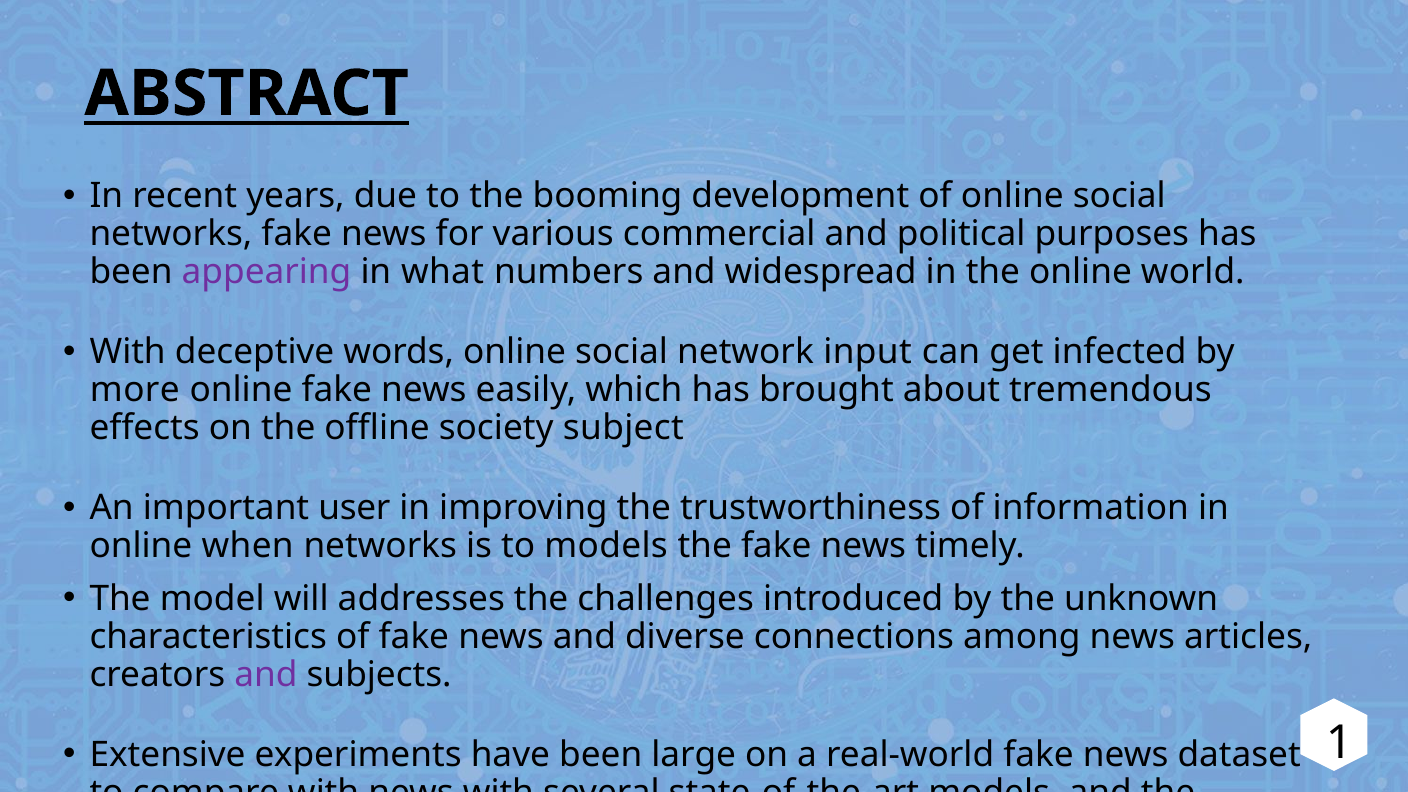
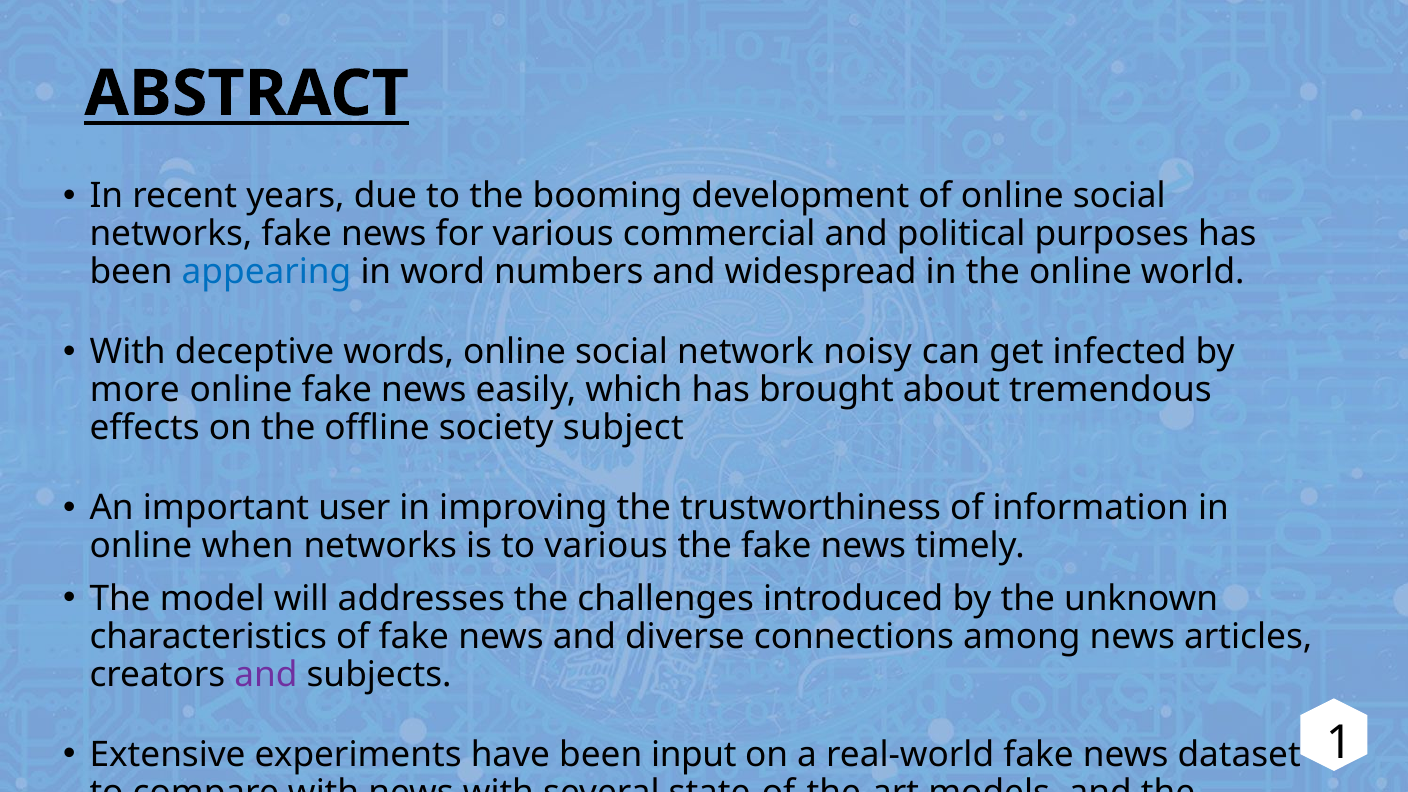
appearing colour: purple -> blue
what: what -> word
input: input -> noisy
to models: models -> various
large: large -> input
